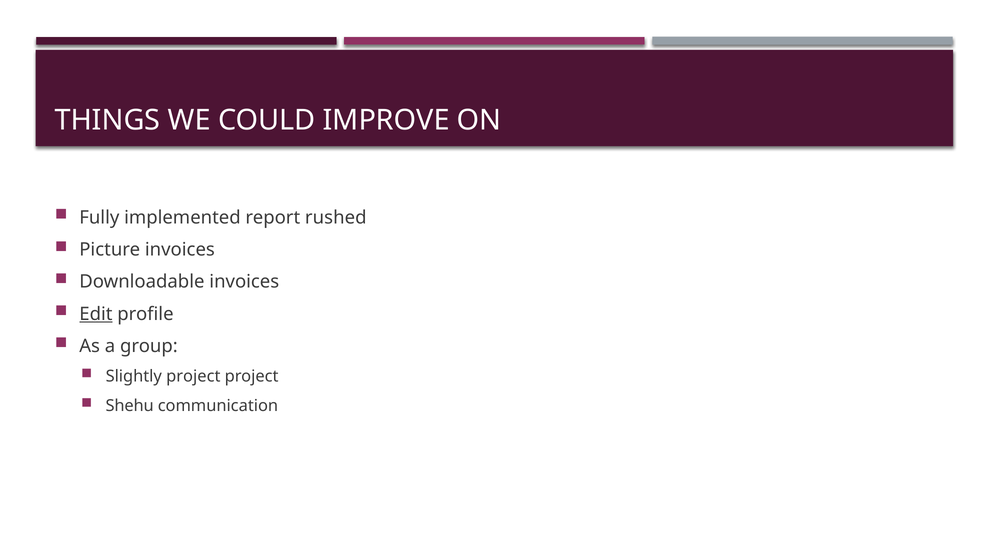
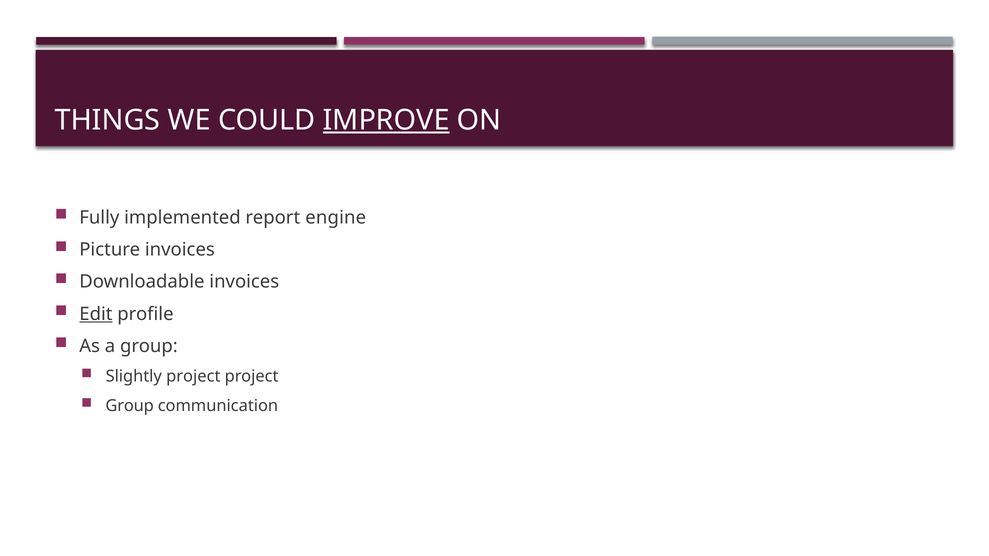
IMPROVE underline: none -> present
rushed: rushed -> engine
Shehu at (130, 406): Shehu -> Group
